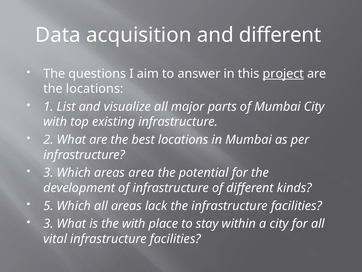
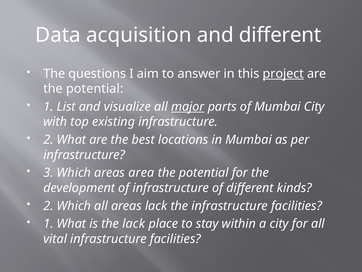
locations at (95, 89): locations -> potential
major underline: none -> present
5 at (48, 205): 5 -> 2
3 at (48, 223): 3 -> 1
the with: with -> lack
